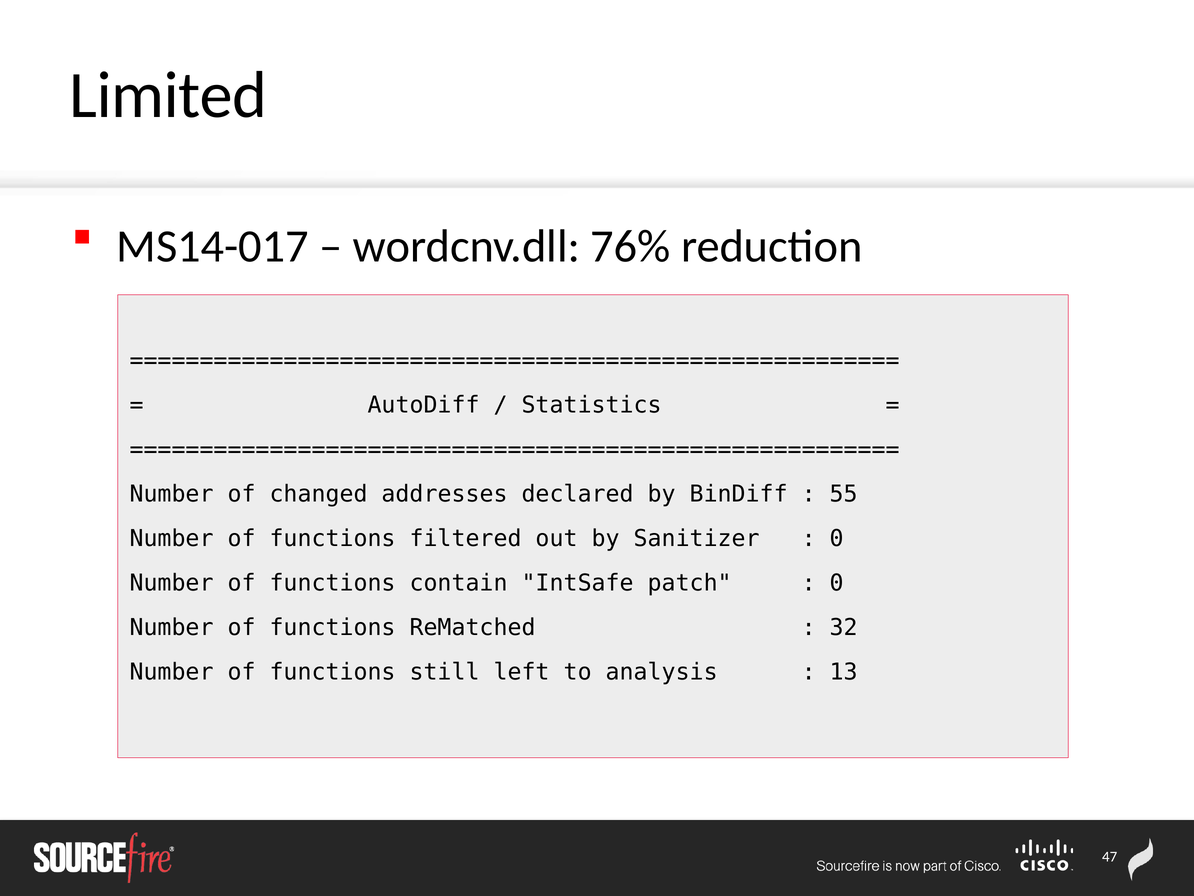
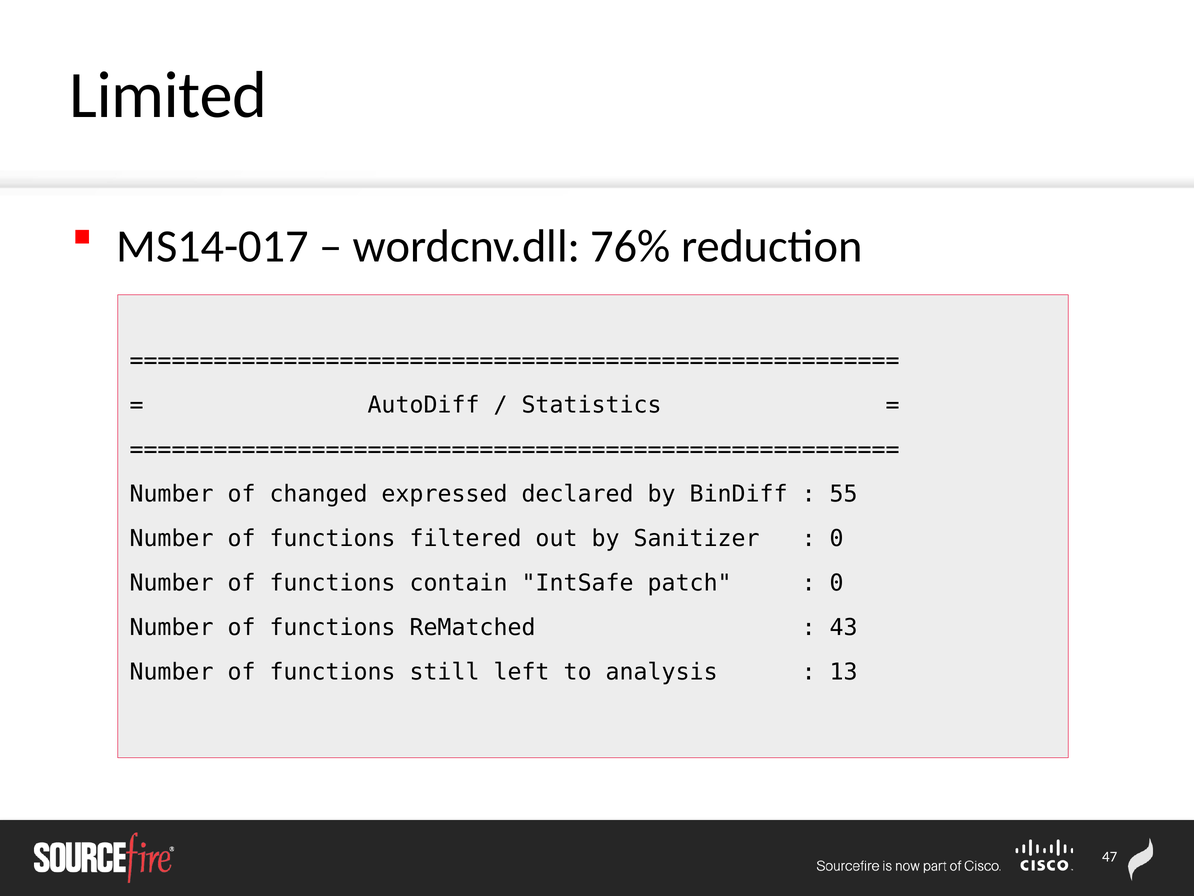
addresses: addresses -> expressed
32: 32 -> 43
